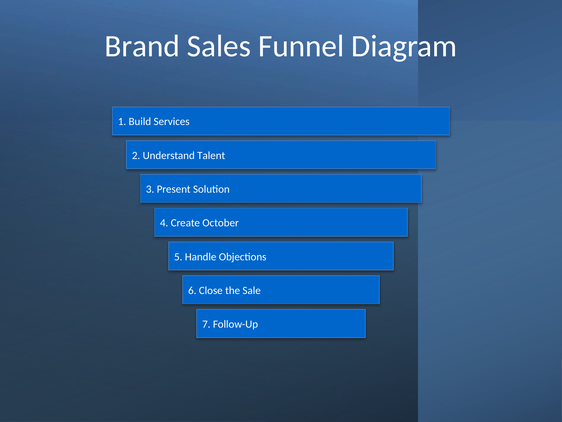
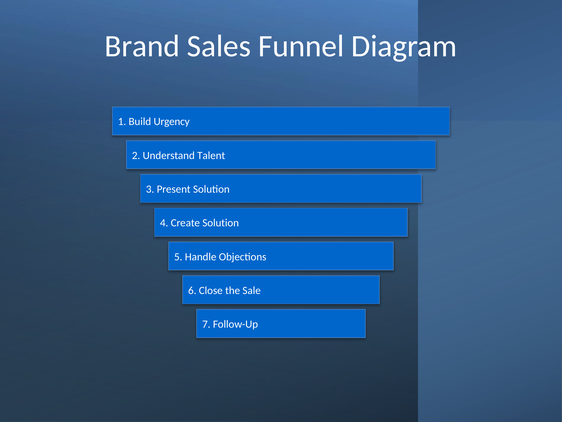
Services: Services -> Urgency
Create October: October -> Solution
